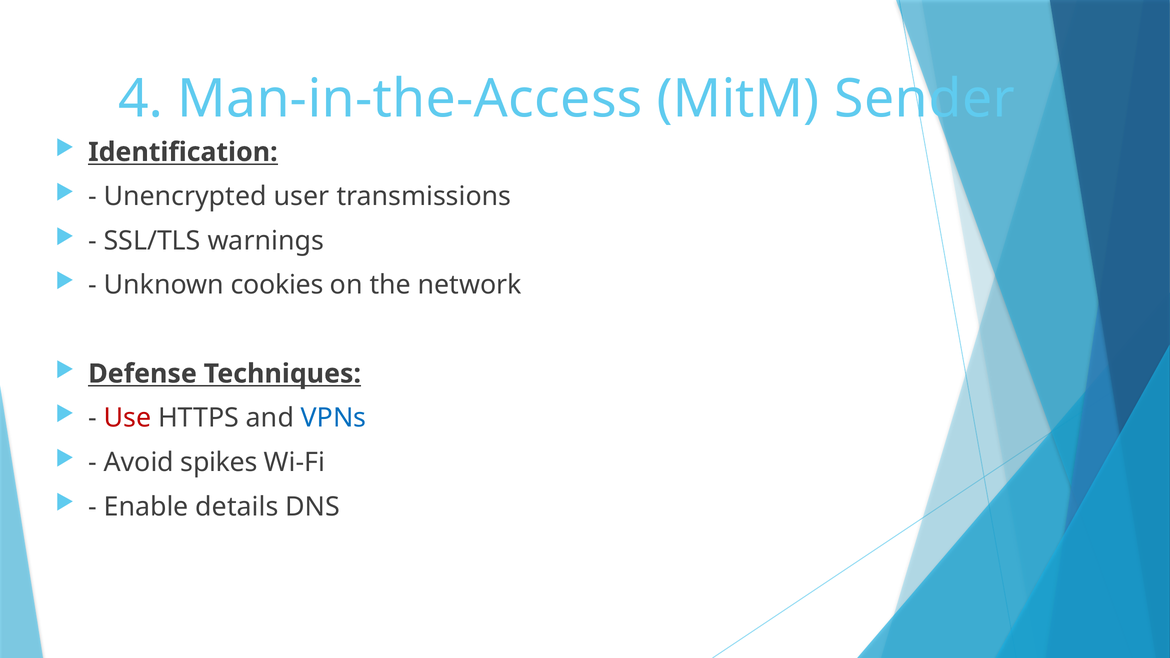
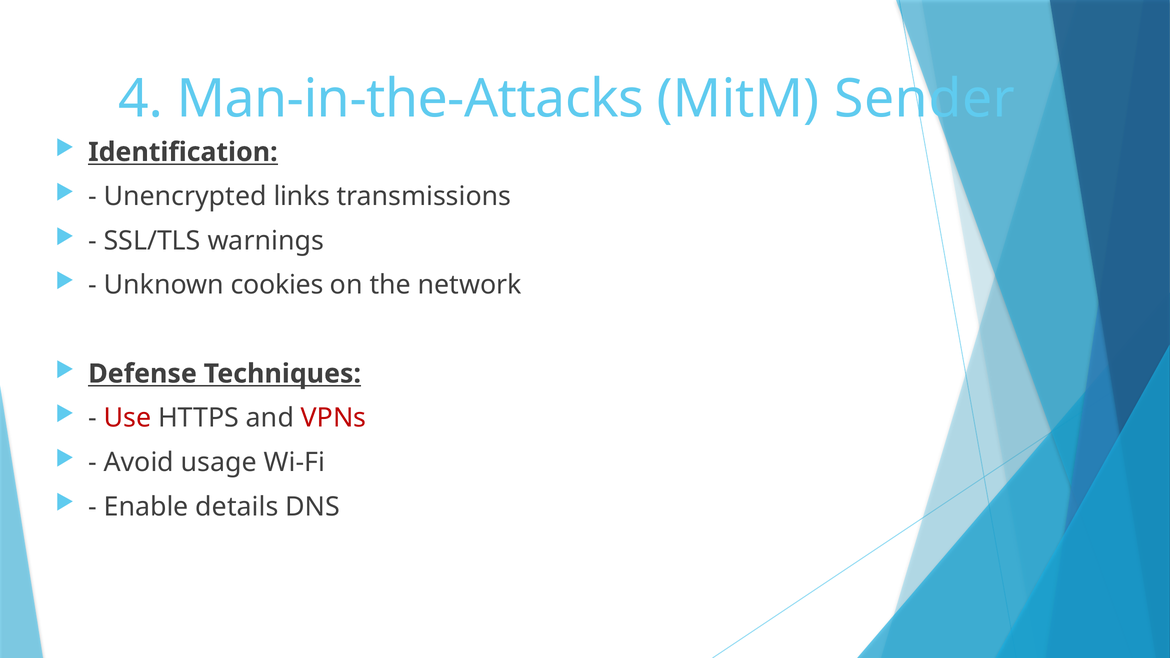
Man-in-the-Access: Man-in-the-Access -> Man-in-the-Attacks
user: user -> links
VPNs colour: blue -> red
spikes: spikes -> usage
